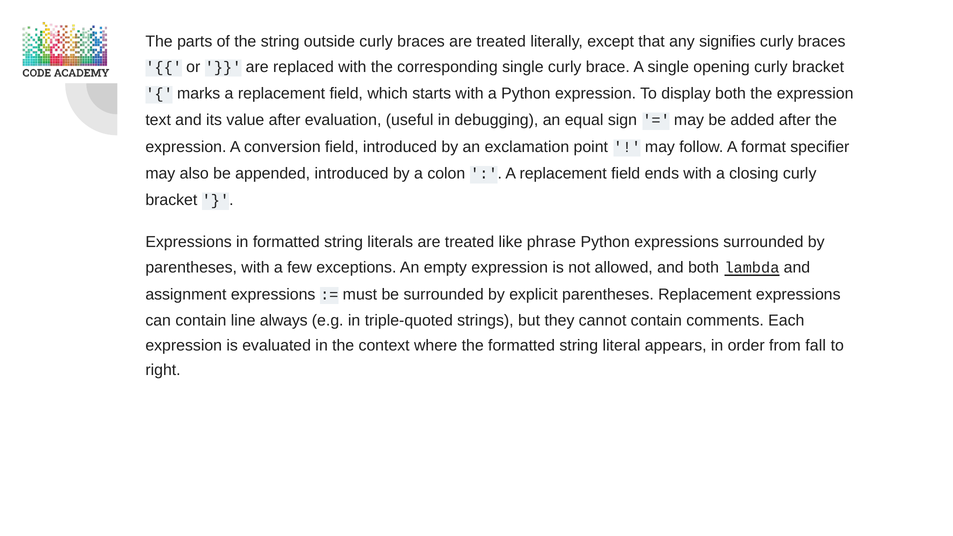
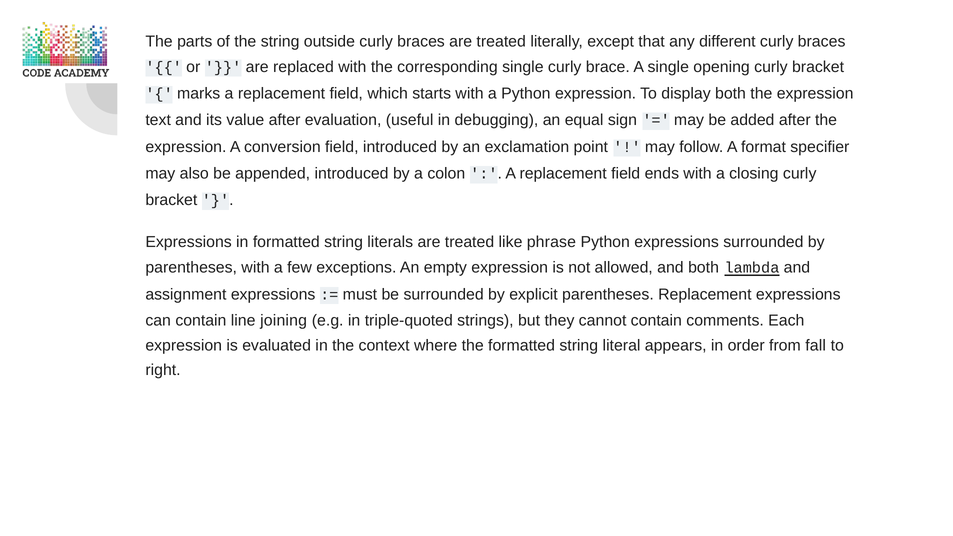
signifies: signifies -> different
always: always -> joining
